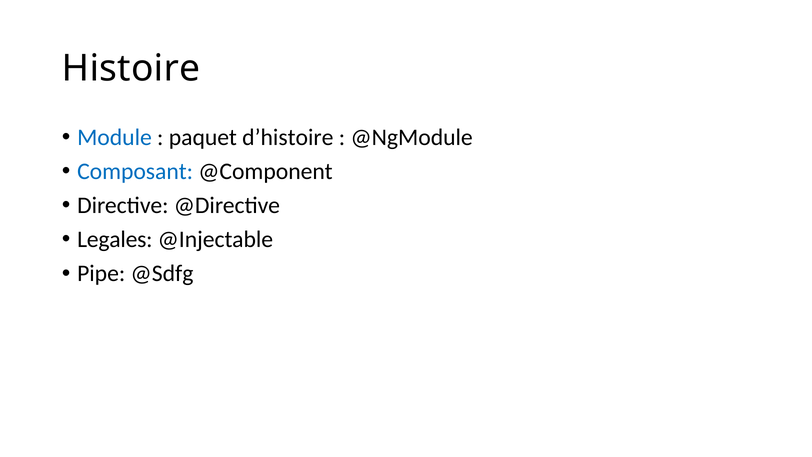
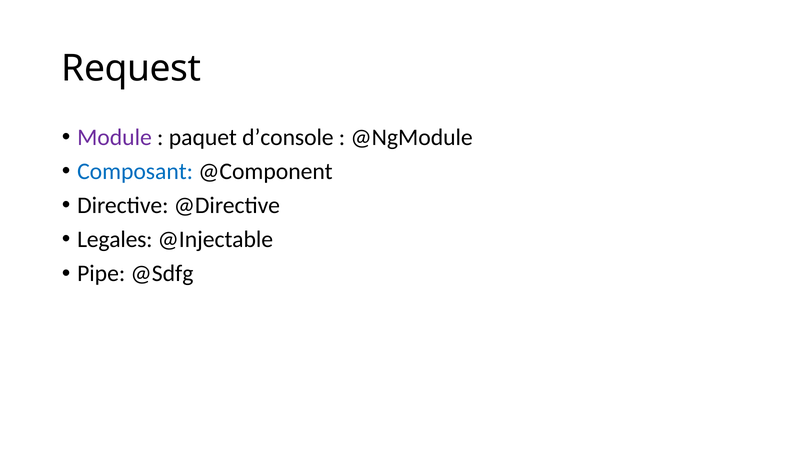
Histoire: Histoire -> Request
Module colour: blue -> purple
d’histoire: d’histoire -> d’console
